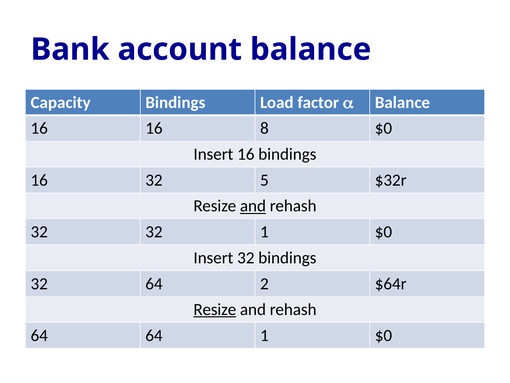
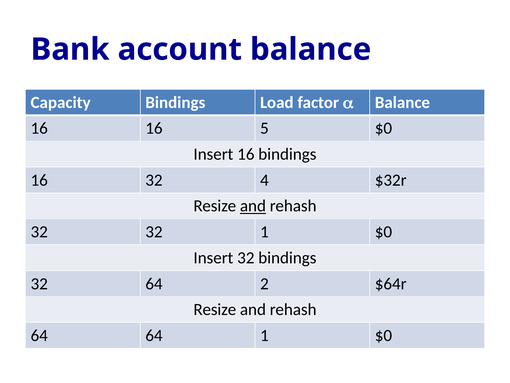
8: 8 -> 5
5: 5 -> 4
Resize at (215, 309) underline: present -> none
